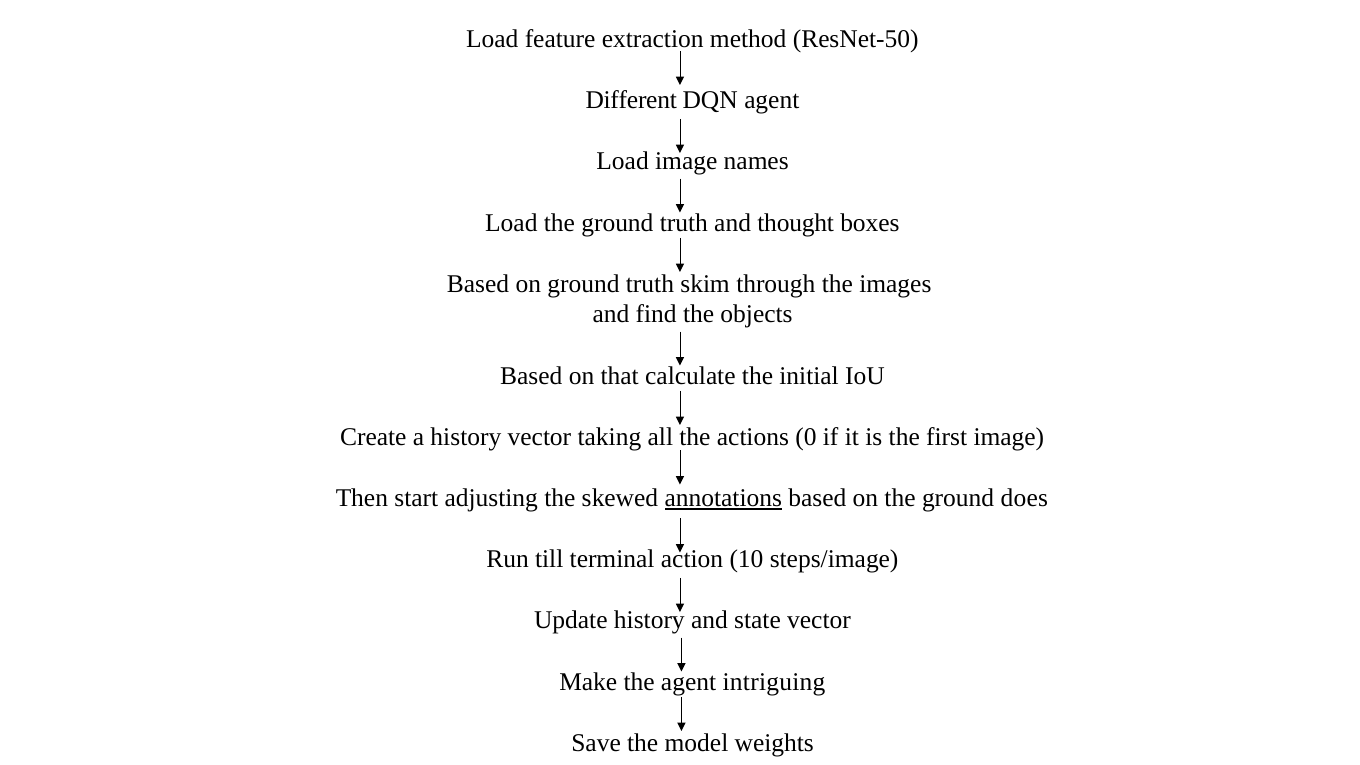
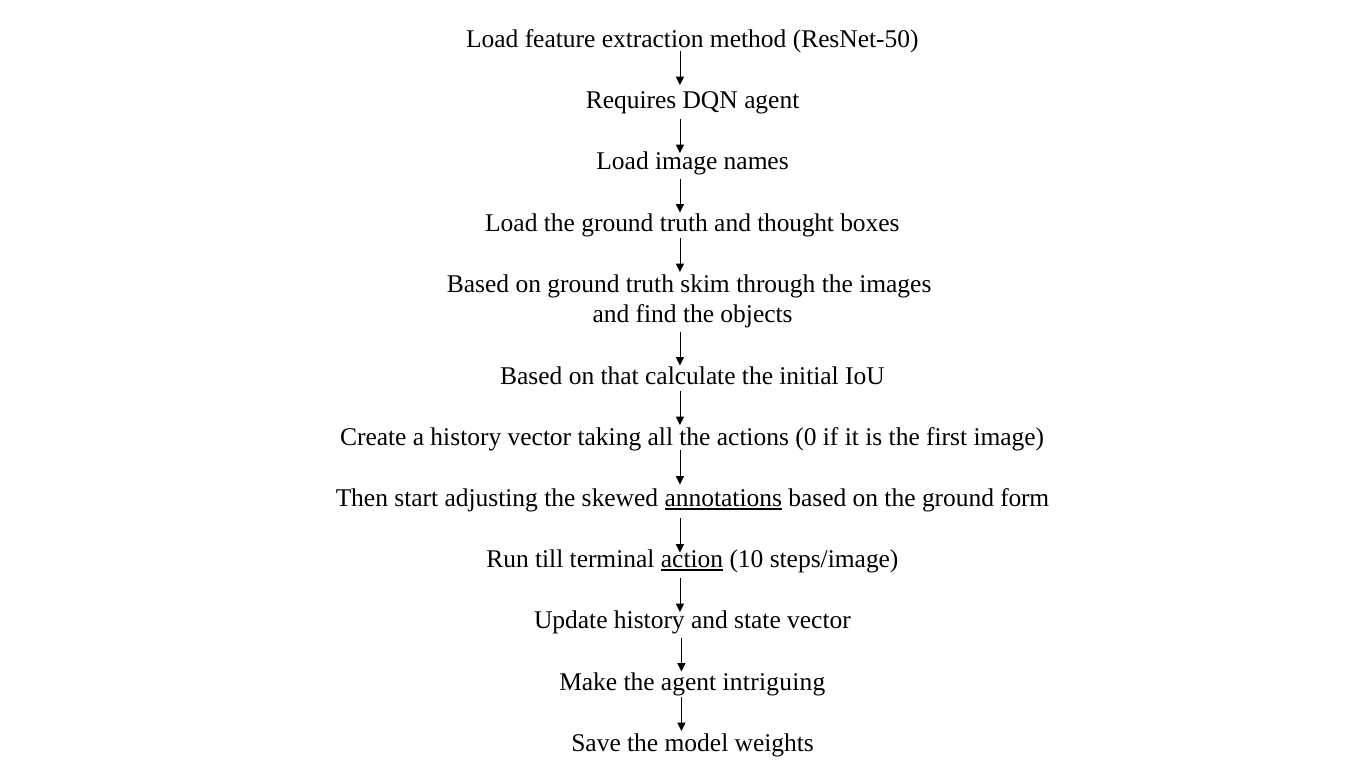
Different: Different -> Requires
does: does -> form
action underline: none -> present
